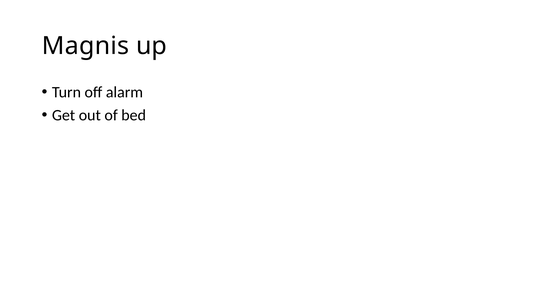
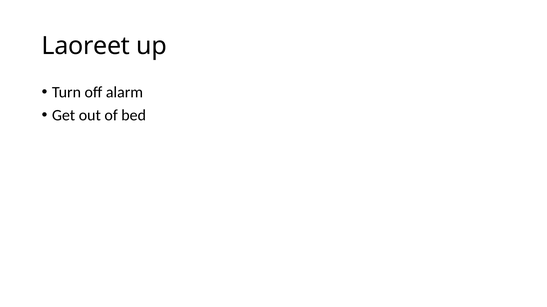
Magnis: Magnis -> Laoreet
